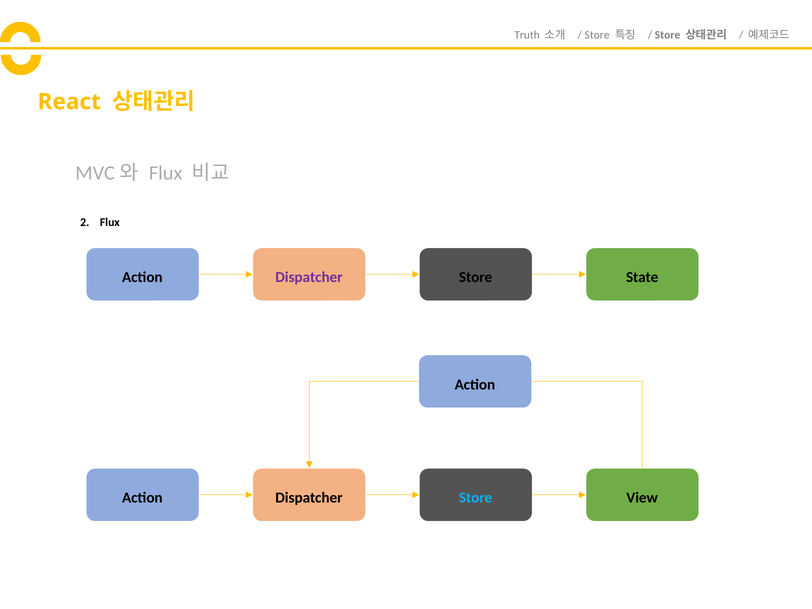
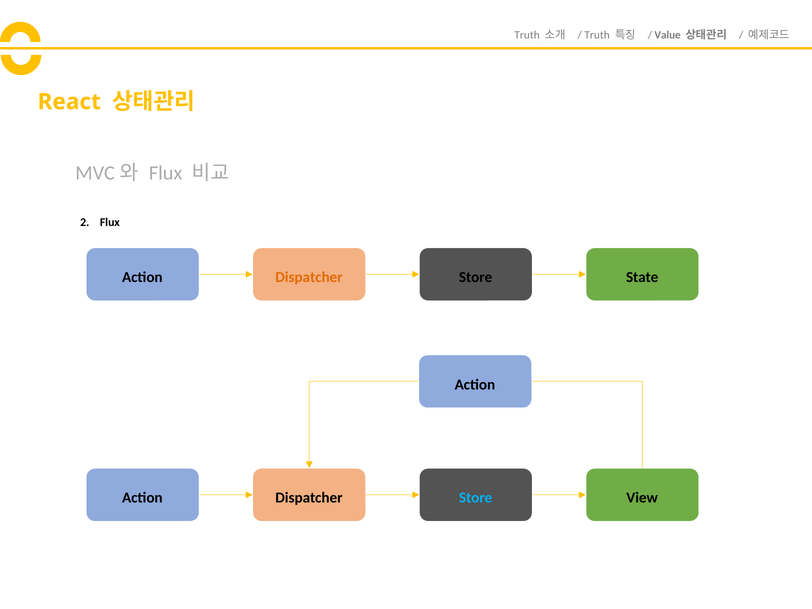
Store at (597, 35): Store -> Truth
Store at (668, 35): Store -> Value
Dispatcher at (309, 277) colour: purple -> orange
